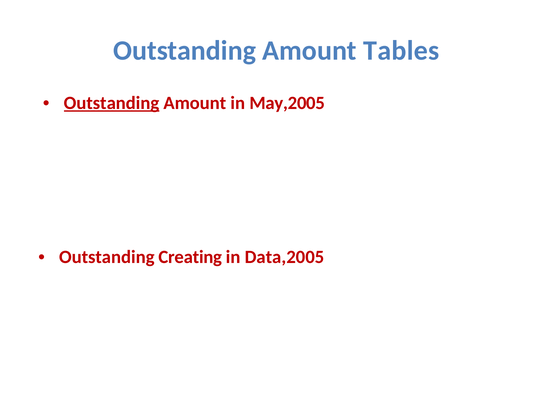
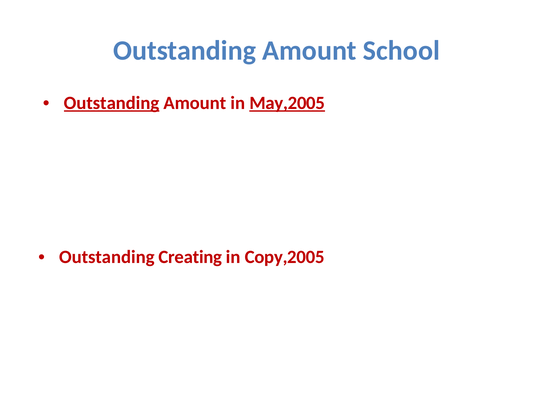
Tables: Tables -> School
May,2005 underline: none -> present
Data,2005: Data,2005 -> Copy,2005
